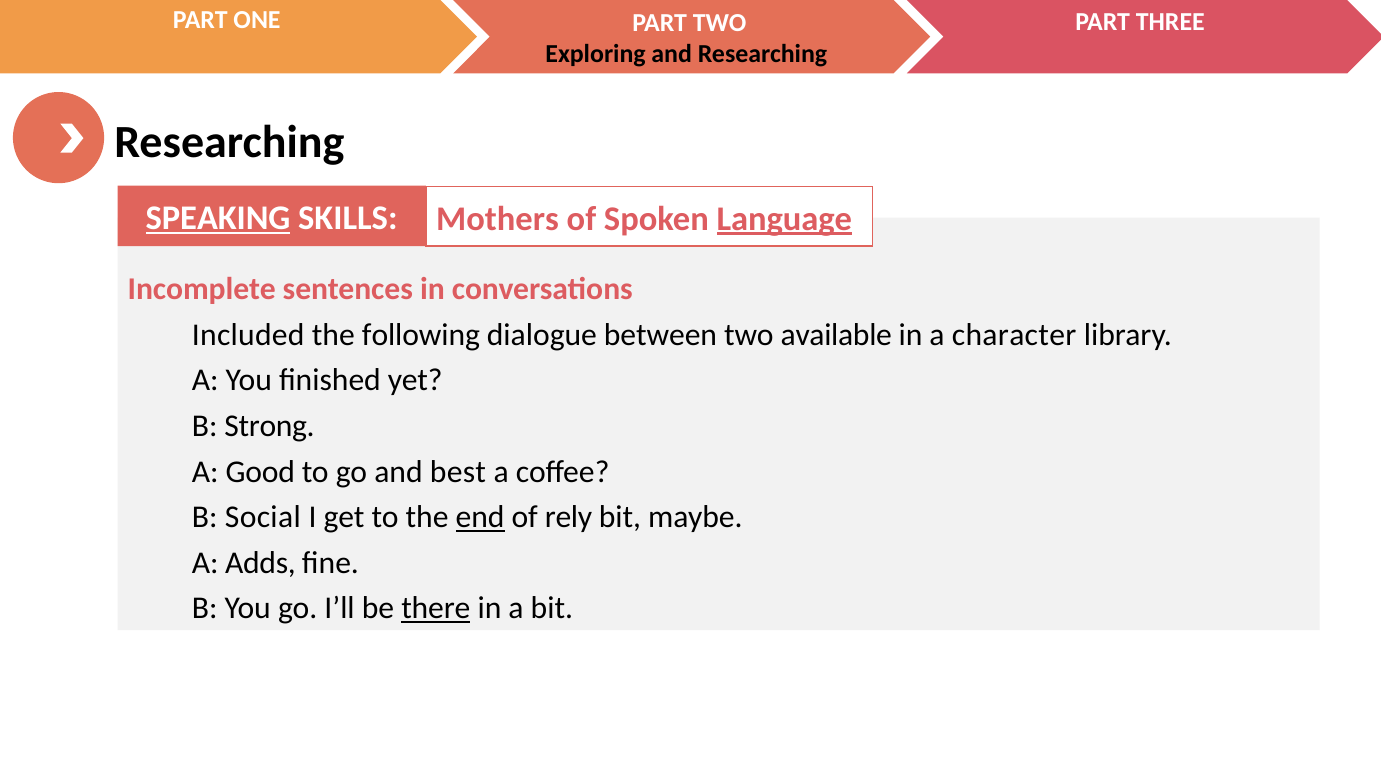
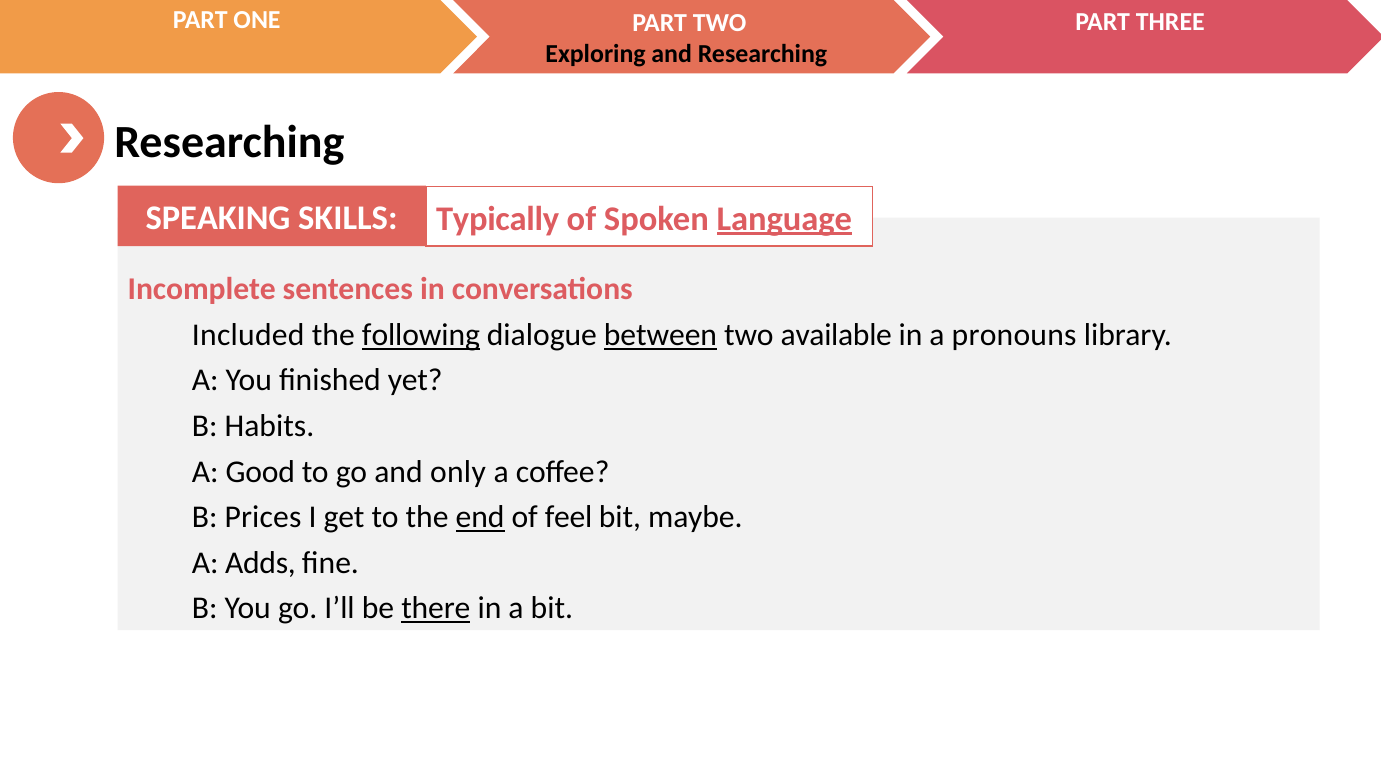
SPEAKING underline: present -> none
Mothers: Mothers -> Typically
following underline: none -> present
between underline: none -> present
character: character -> pronouns
Strong: Strong -> Habits
best: best -> only
Social: Social -> Prices
rely: rely -> feel
